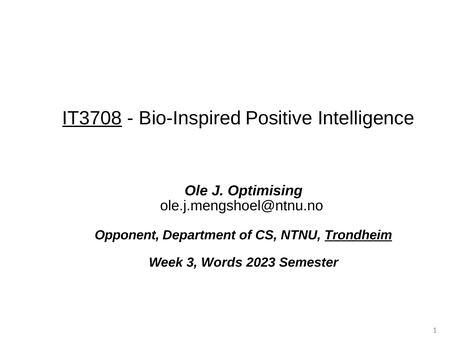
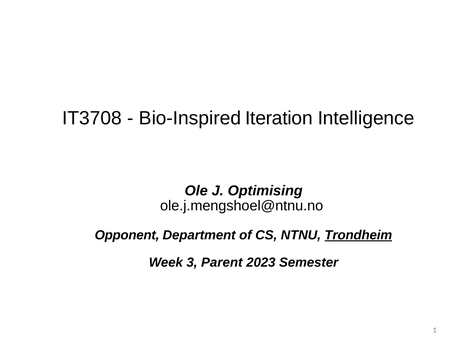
IT3708 underline: present -> none
Positive: Positive -> Iteration
Words: Words -> Parent
